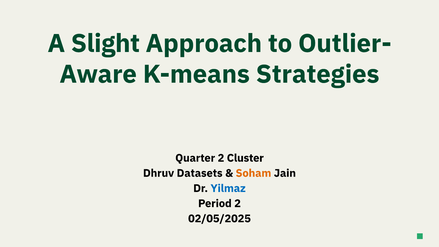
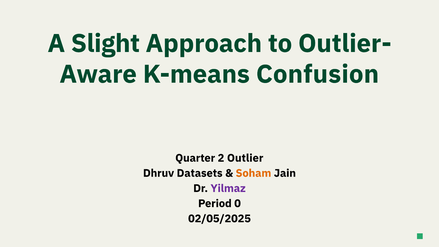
Strategies: Strategies -> Confusion
Cluster: Cluster -> Outlier
Yilmaz colour: blue -> purple
Period 2: 2 -> 0
